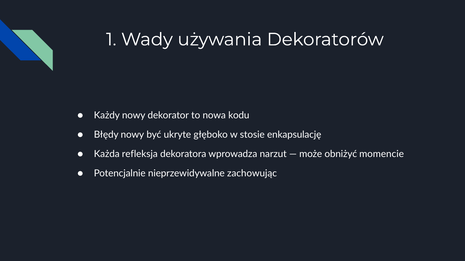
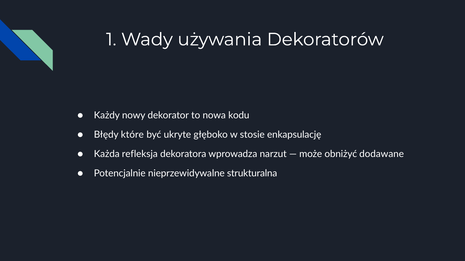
Błędy nowy: nowy -> które
momencie: momencie -> dodawane
zachowując: zachowując -> strukturalna
